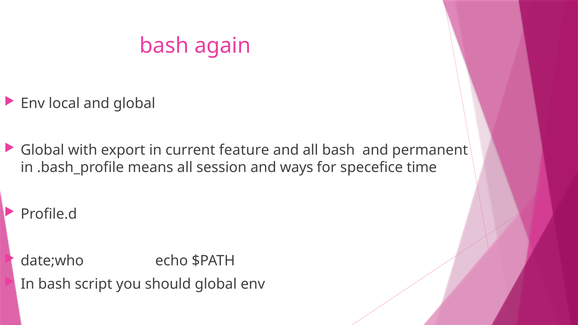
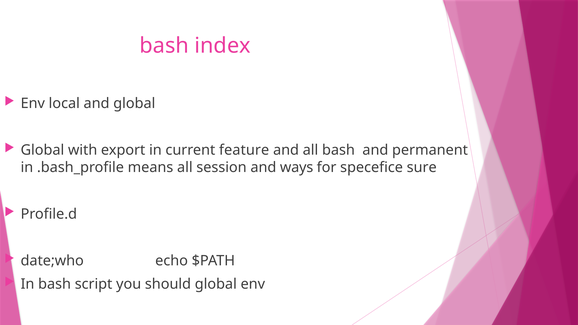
again: again -> index
time: time -> sure
